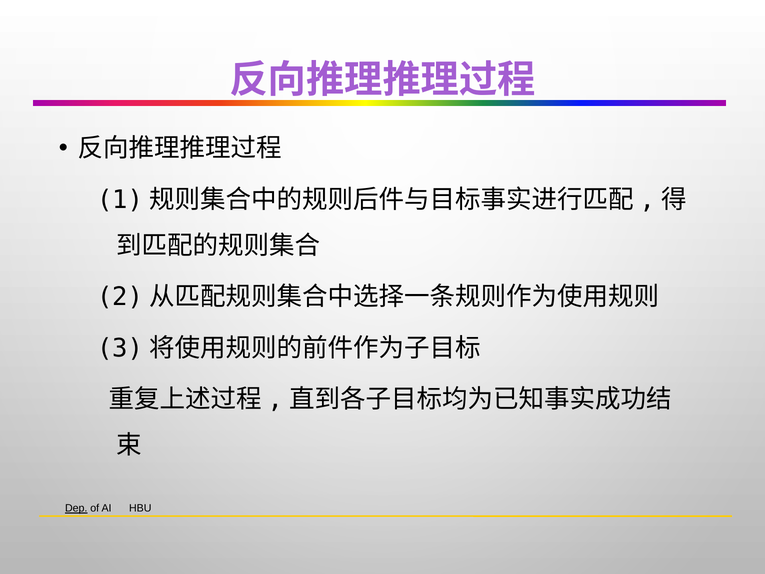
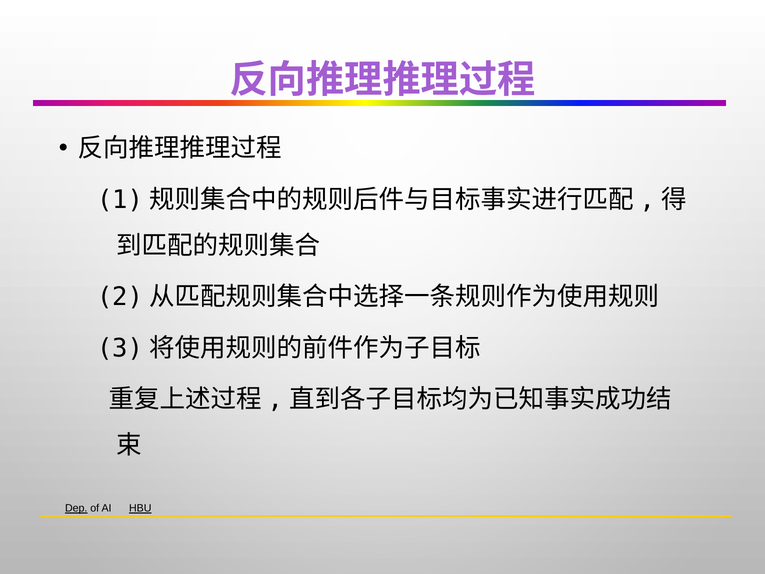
HBU underline: none -> present
